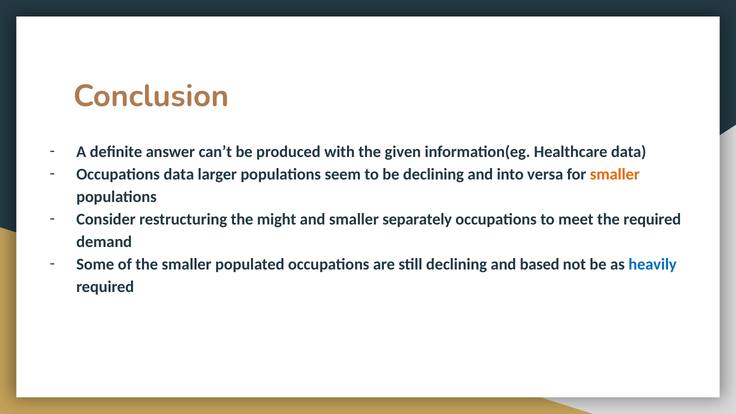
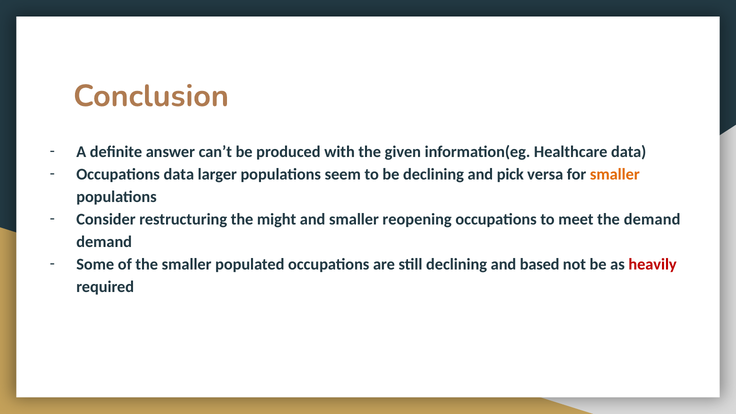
into: into -> pick
separately: separately -> reopening
the required: required -> demand
heavily colour: blue -> red
